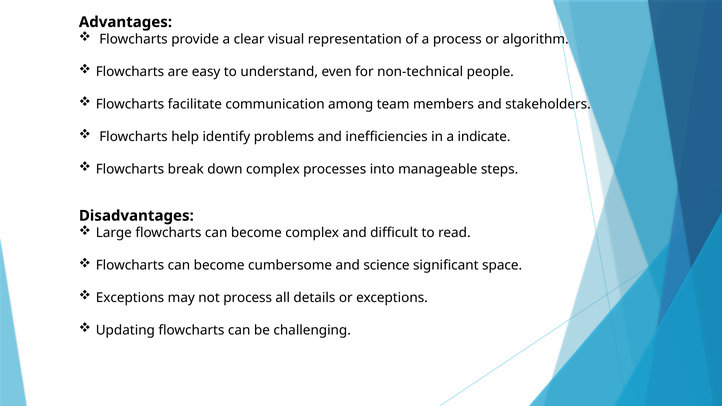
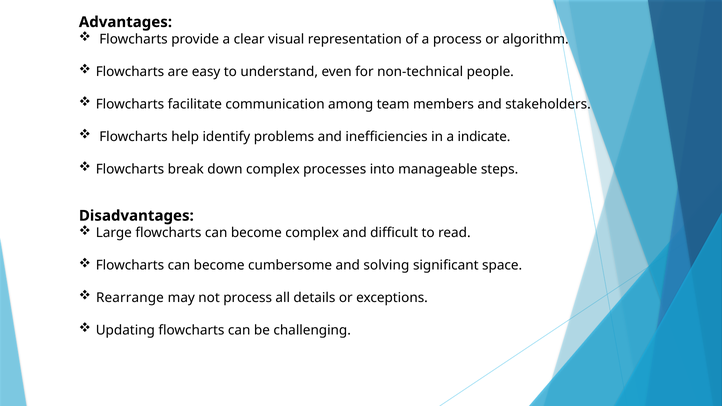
science: science -> solving
Exceptions at (130, 298): Exceptions -> Rearrange
